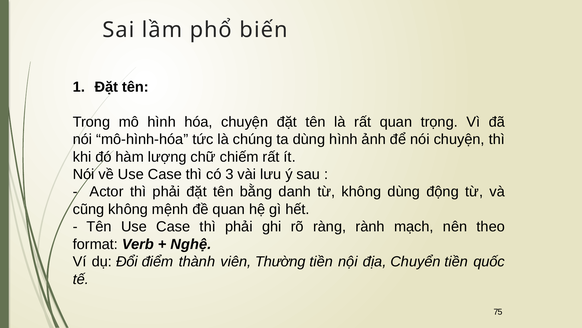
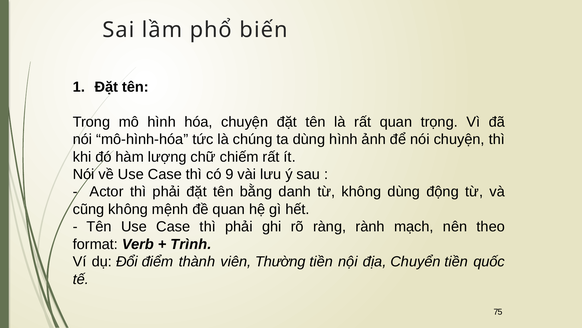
3: 3 -> 9
Nghệ: Nghệ -> Trình
